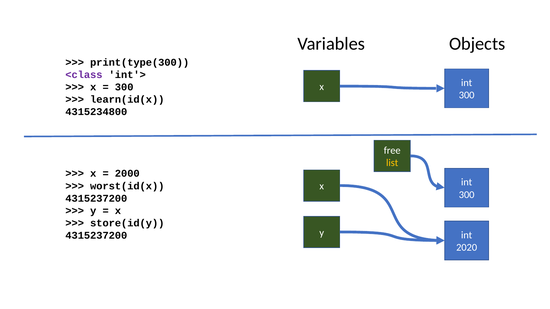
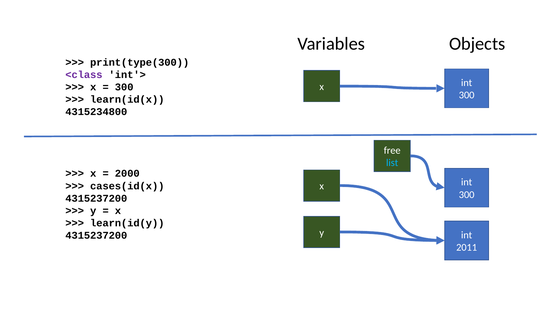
list colour: yellow -> light blue
worst(id(x: worst(id(x -> cases(id(x
store(id(y: store(id(y -> learn(id(y
2020: 2020 -> 2011
